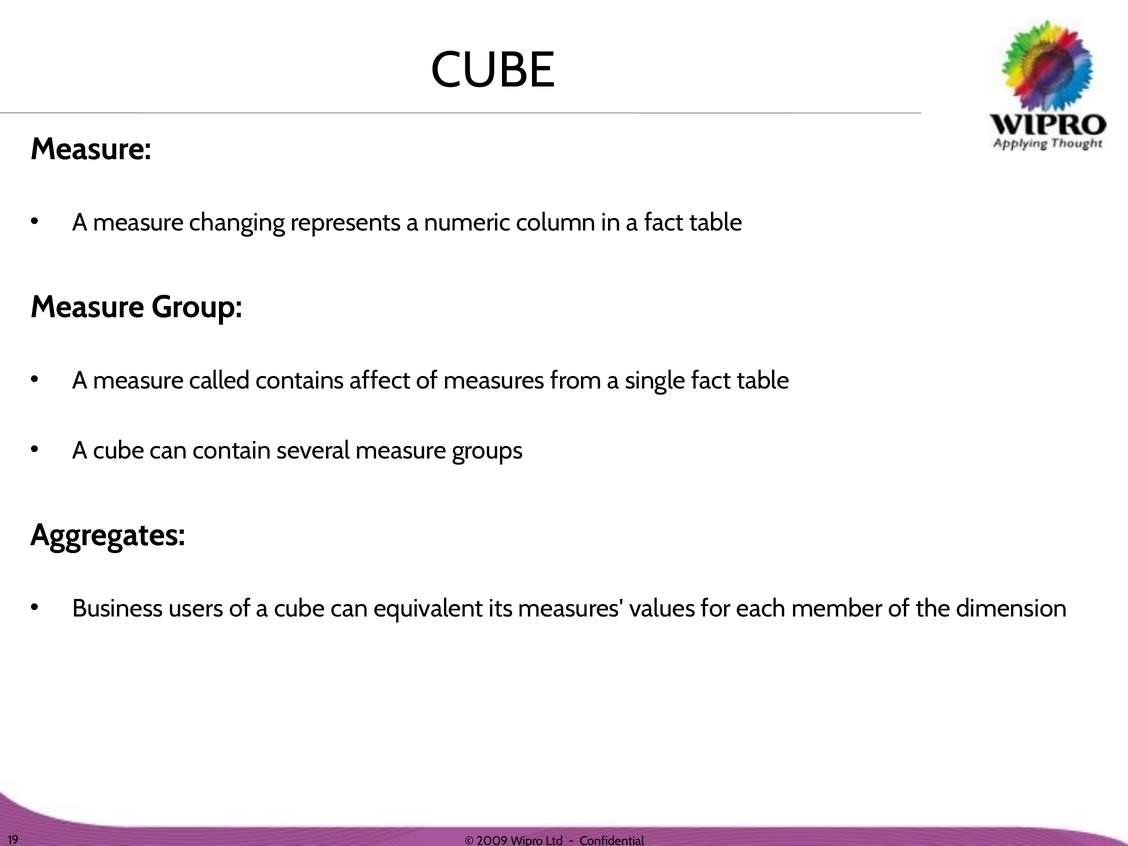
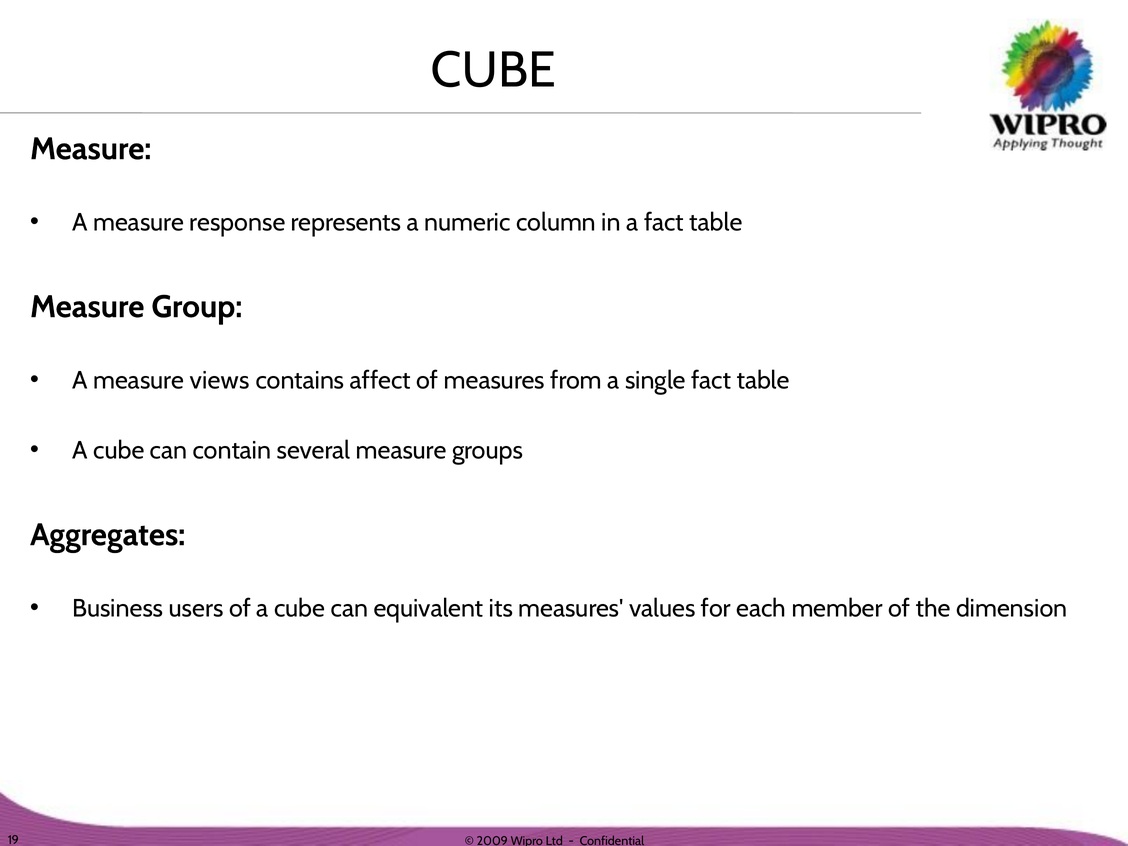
changing: changing -> response
called: called -> views
